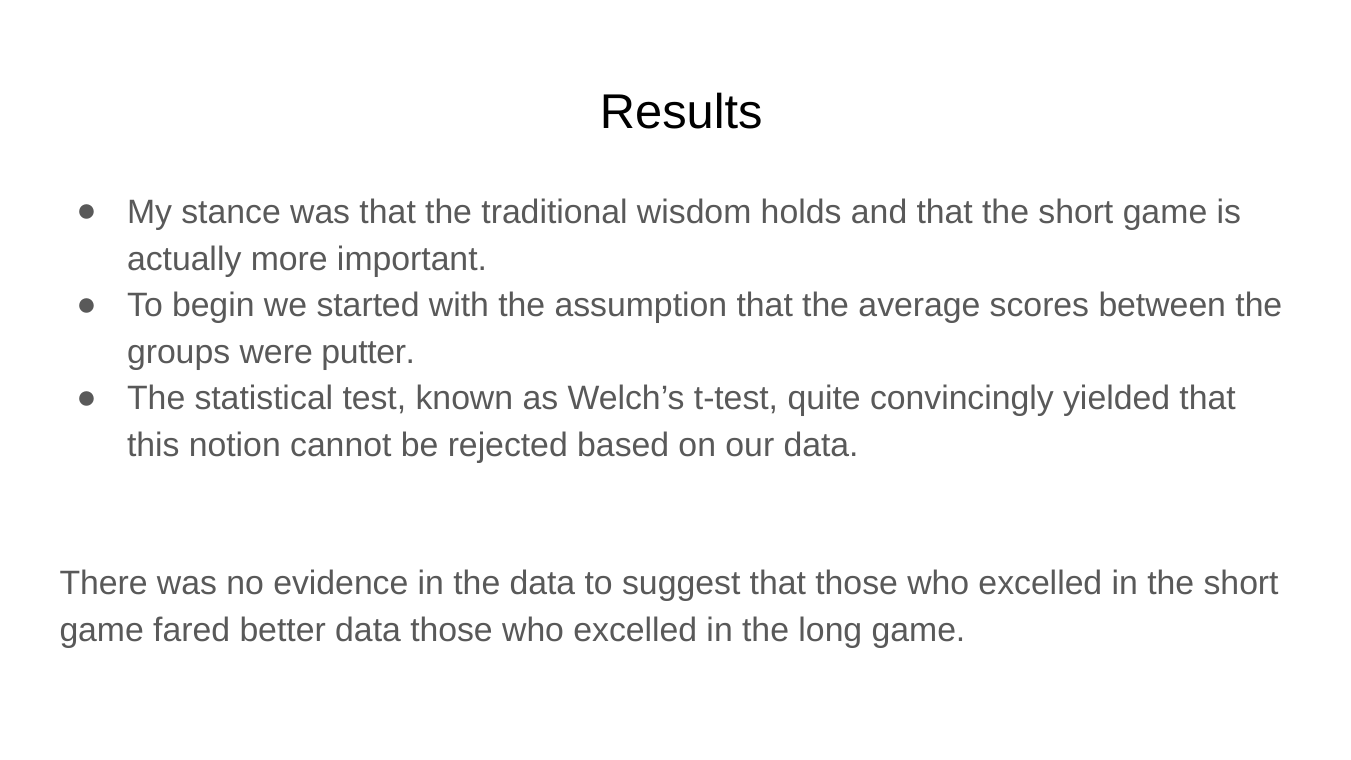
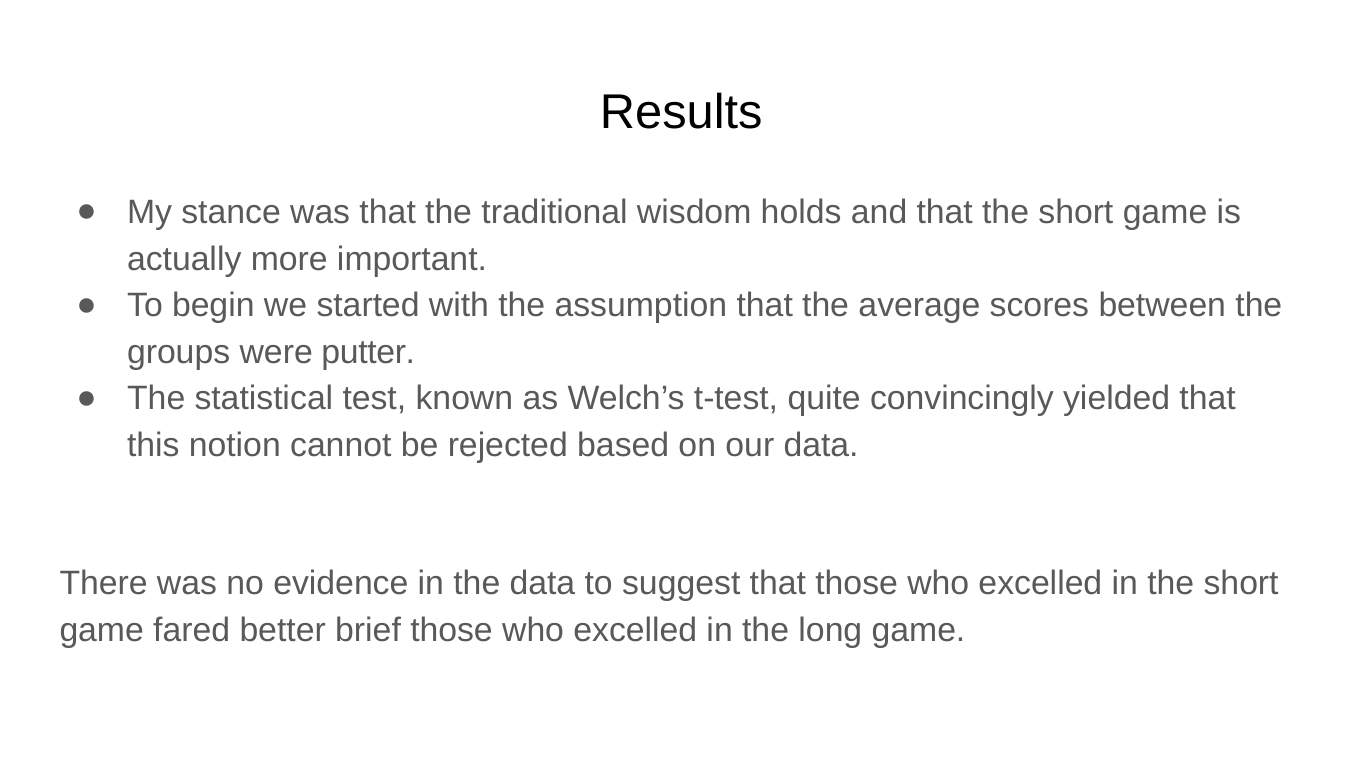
better data: data -> brief
